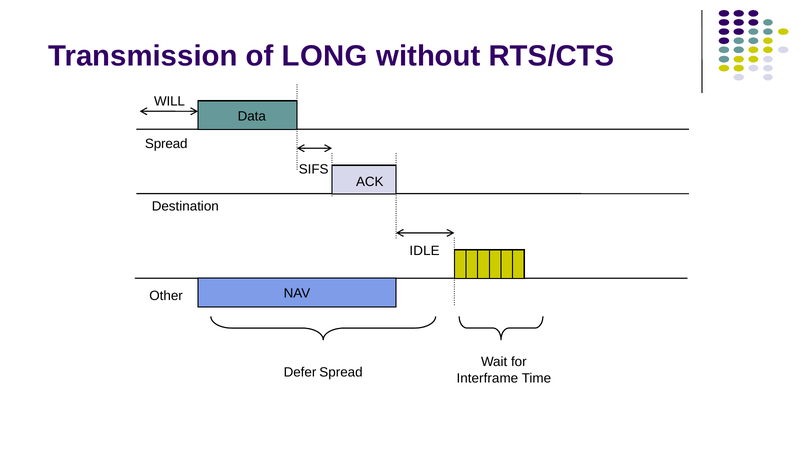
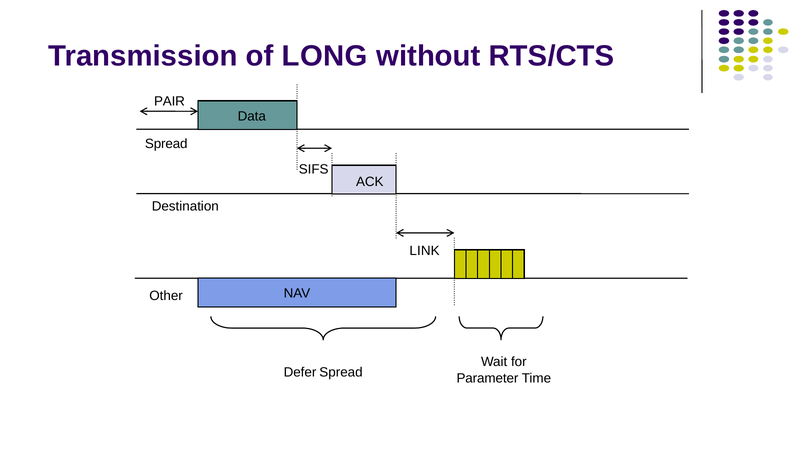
WILL: WILL -> PAIR
IDLE: IDLE -> LINK
Interframe: Interframe -> Parameter
